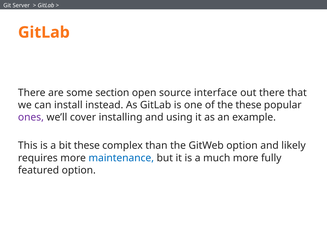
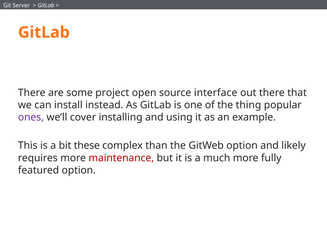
section: section -> project
the these: these -> thing
maintenance colour: blue -> red
